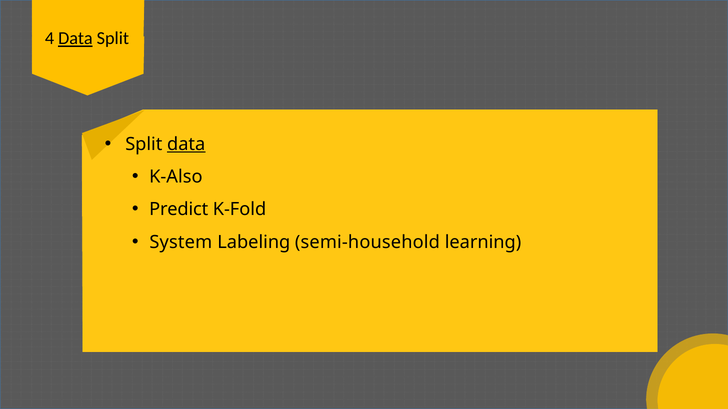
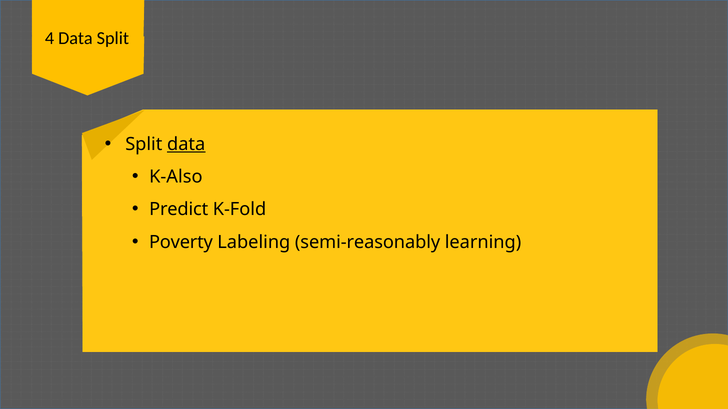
Data at (75, 38) underline: present -> none
System: System -> Poverty
semi-household: semi-household -> semi-reasonably
